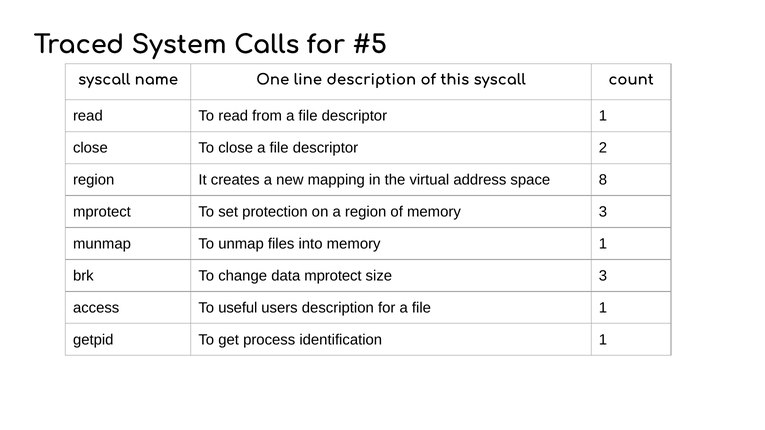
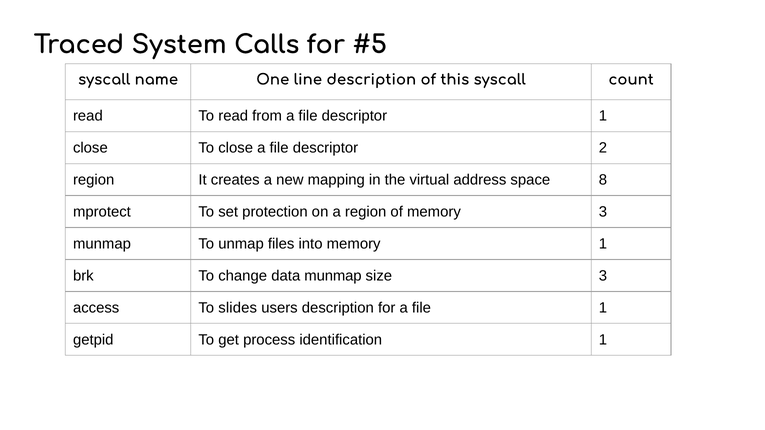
data mprotect: mprotect -> munmap
useful: useful -> slides
